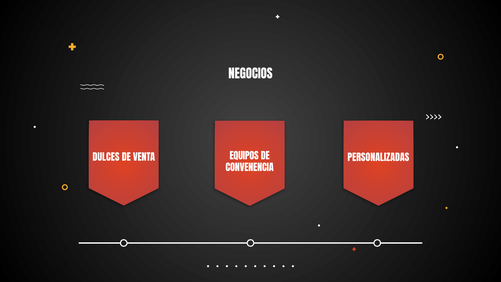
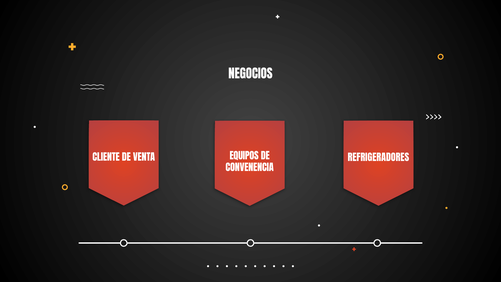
DULCES: DULCES -> CLIENTE
PERSONALIZADAS: PERSONALIZADAS -> REFRIGERADORES
